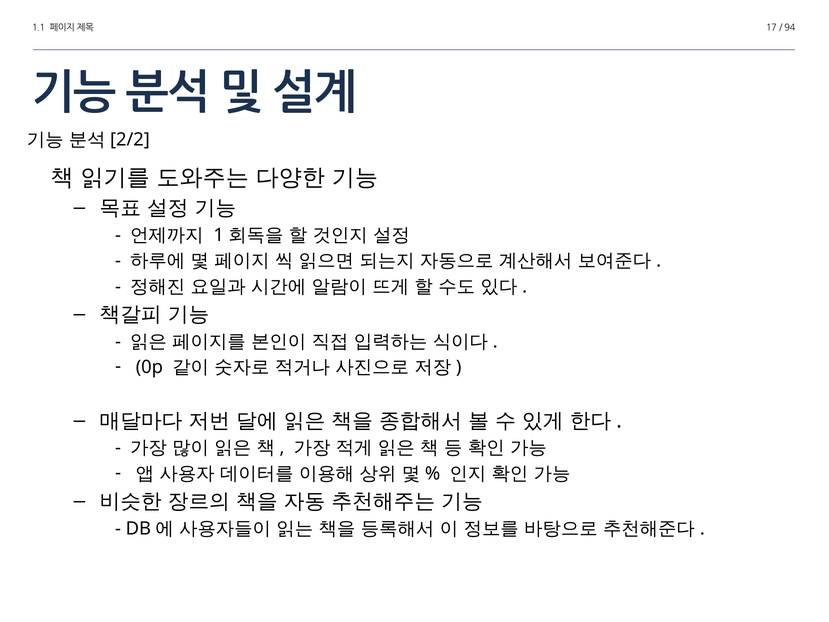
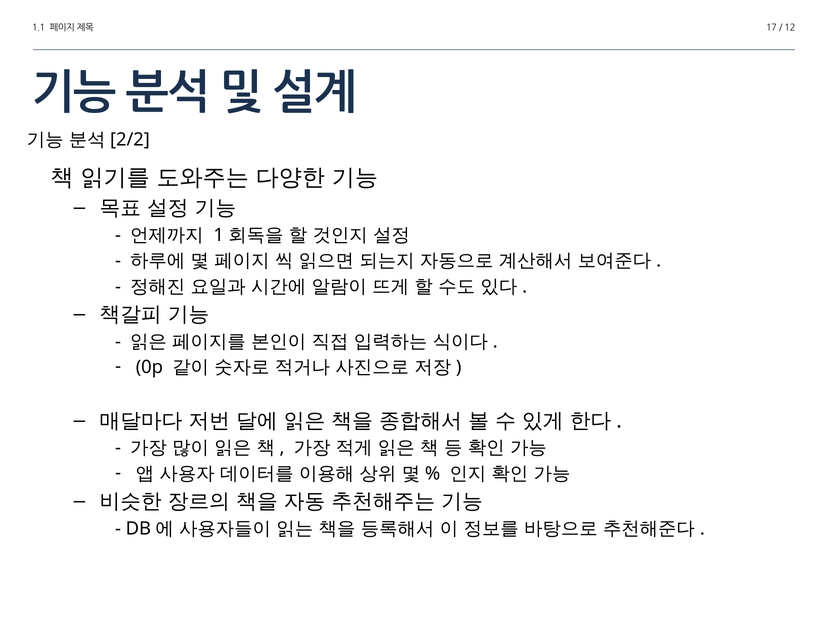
94: 94 -> 12
